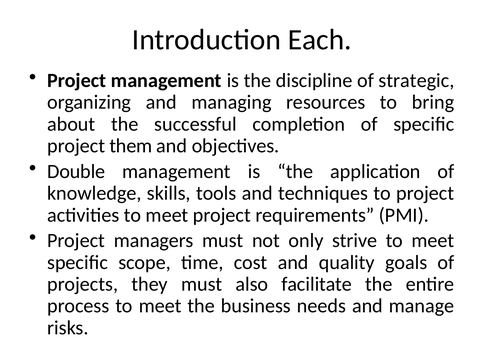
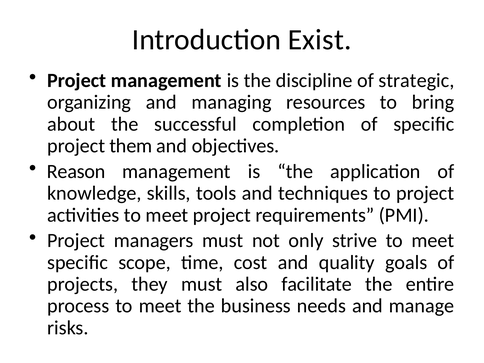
Each: Each -> Exist
Double: Double -> Reason
